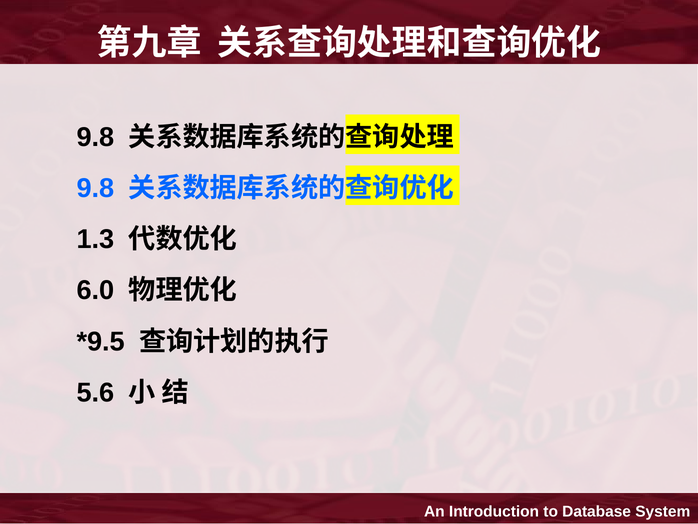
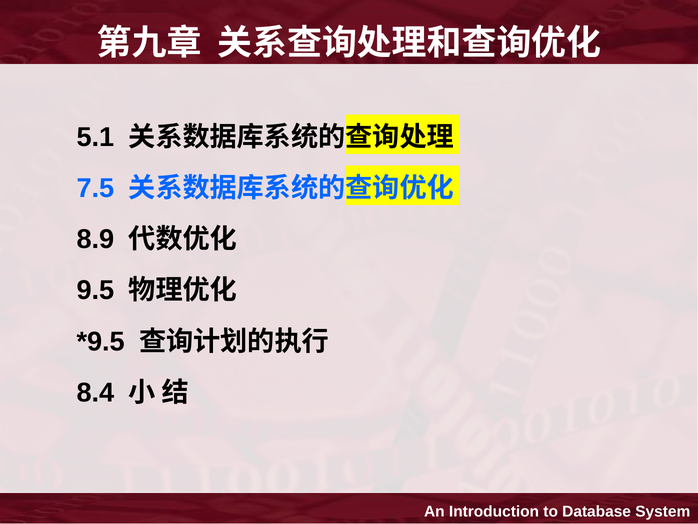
9.8 at (96, 137): 9.8 -> 5.1
9.8 at (96, 188): 9.8 -> 7.5
1.3: 1.3 -> 8.9
6.0: 6.0 -> 9.5
5.6: 5.6 -> 8.4
